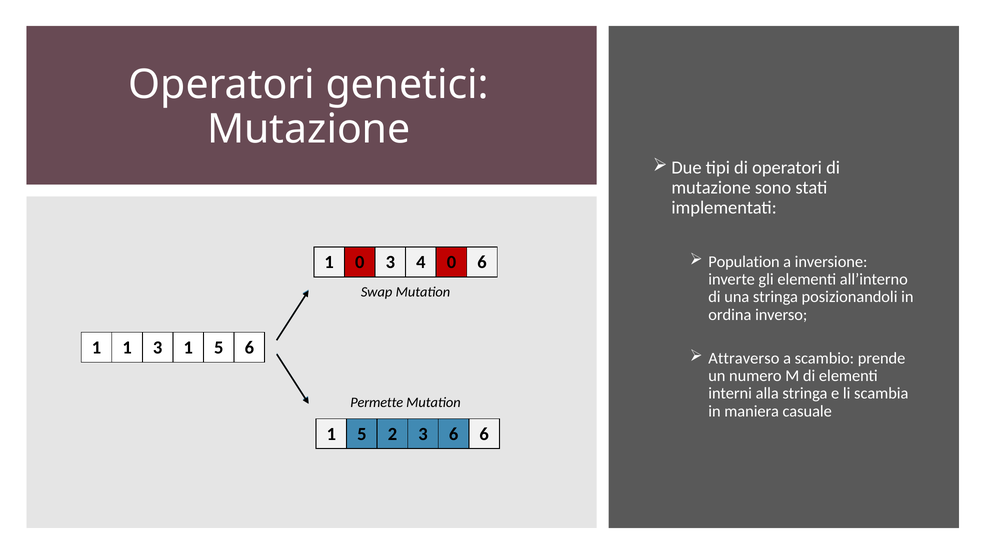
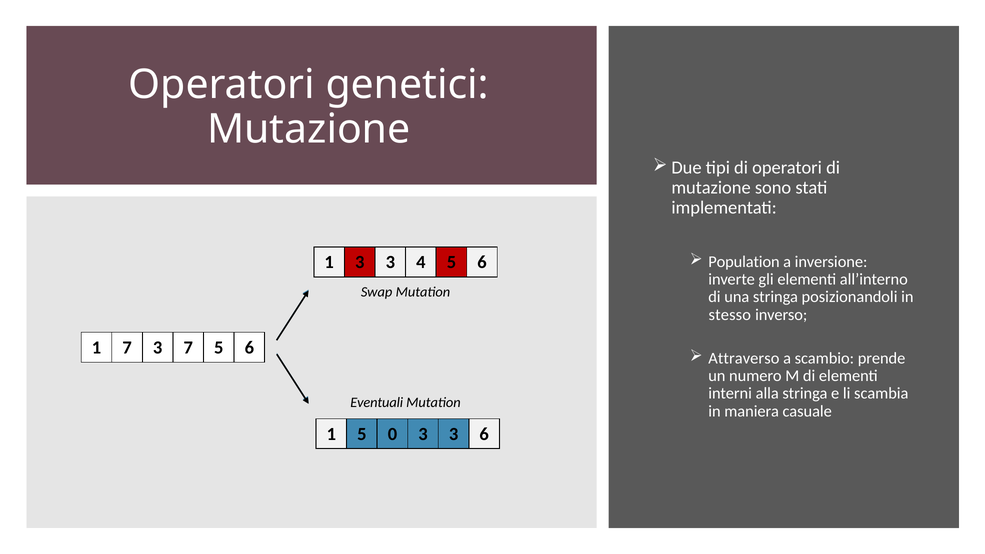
1 0: 0 -> 3
4 0: 0 -> 5
ordina: ordina -> stesso
1 1: 1 -> 7
3 1: 1 -> 7
Permette: Permette -> Eventuali
2: 2 -> 0
6 at (454, 434): 6 -> 3
